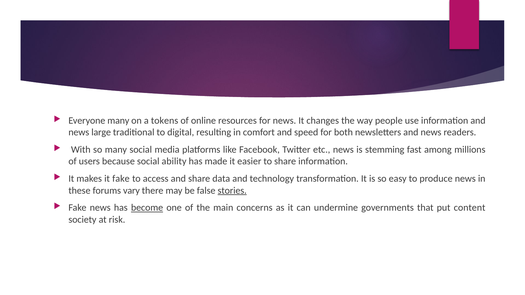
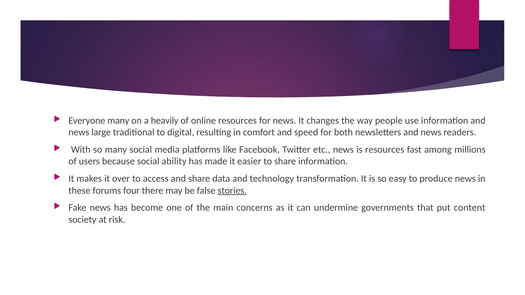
tokens: tokens -> heavily
is stemming: stemming -> resources
it fake: fake -> over
vary: vary -> four
become underline: present -> none
